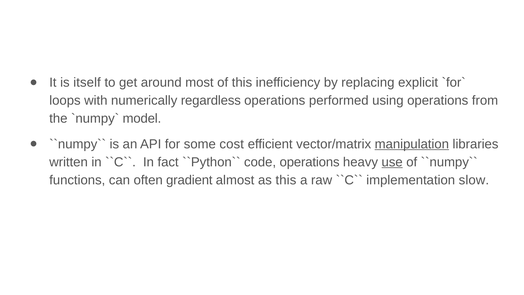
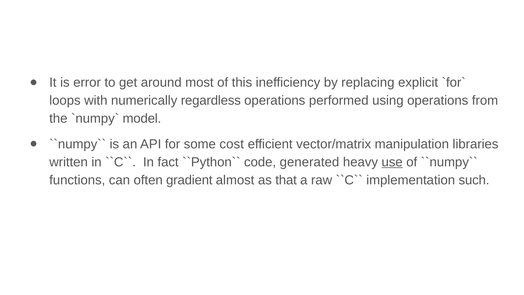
itself: itself -> error
manipulation underline: present -> none
code operations: operations -> generated
as this: this -> that
slow: slow -> such
